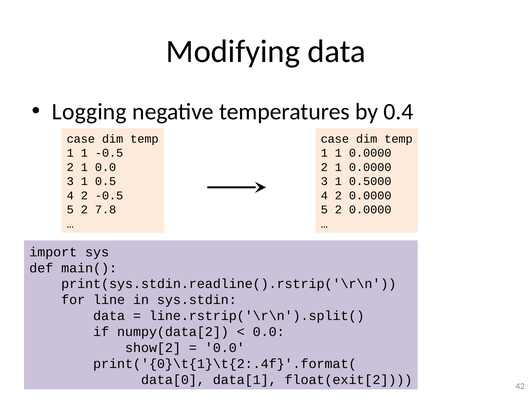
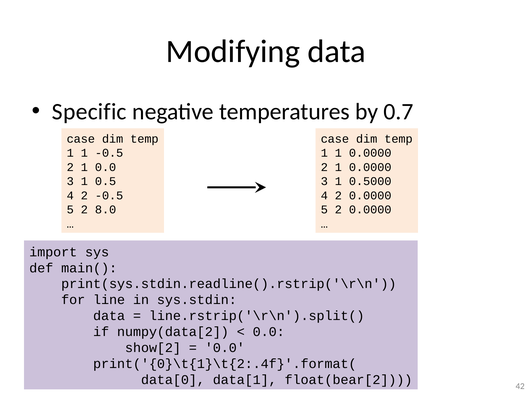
Logging: Logging -> Specific
0.4: 0.4 -> 0.7
7.8: 7.8 -> 8.0
float(exit[2: float(exit[2 -> float(bear[2
